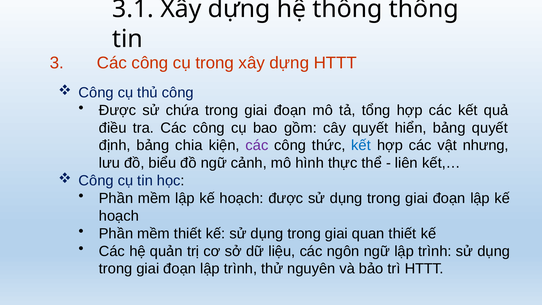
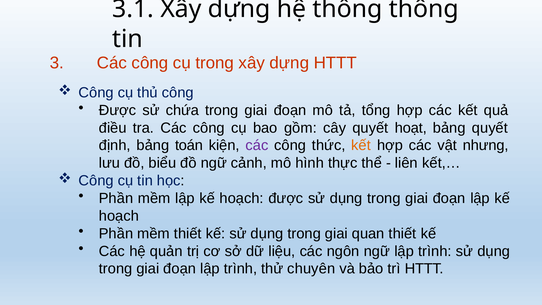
hiển: hiển -> hoạt
chia: chia -> toán
kết at (361, 145) colour: blue -> orange
nguyên: nguyên -> chuyên
